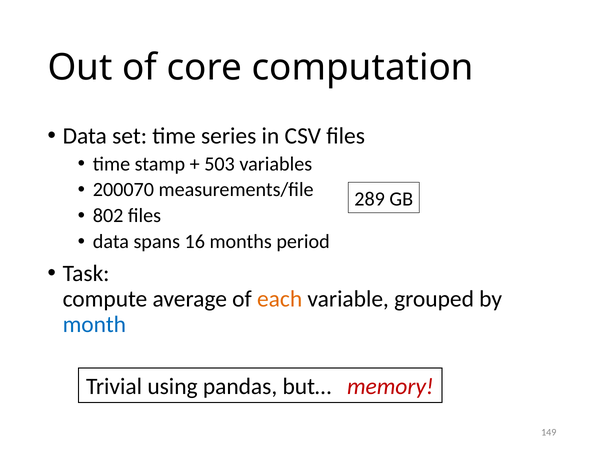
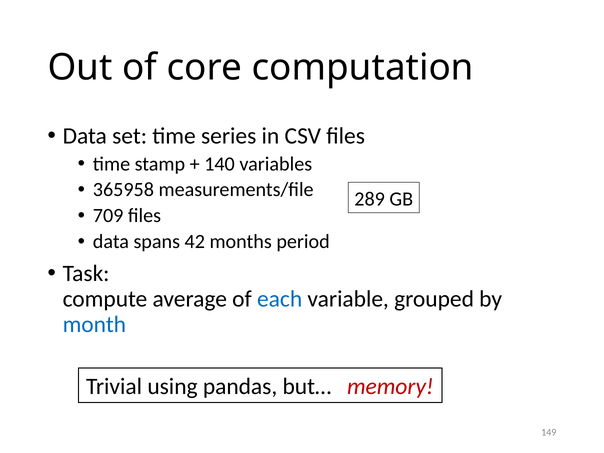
503: 503 -> 140
200070: 200070 -> 365958
802: 802 -> 709
16: 16 -> 42
each colour: orange -> blue
